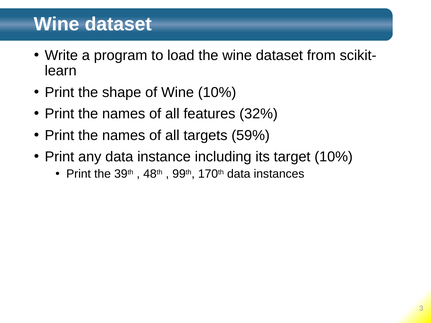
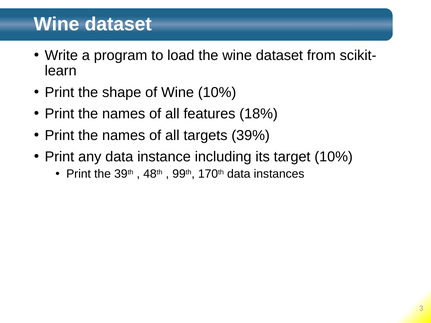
32%: 32% -> 18%
59%: 59% -> 39%
